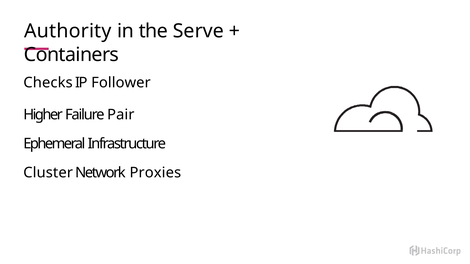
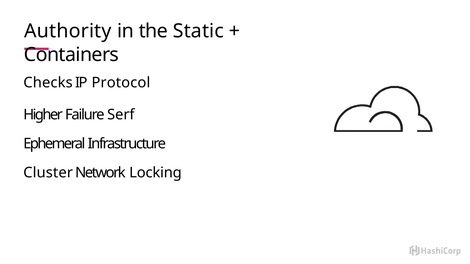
Serve: Serve -> Static
Follower: Follower -> Protocol
Pair: Pair -> Serf
Proxies: Proxies -> Locking
